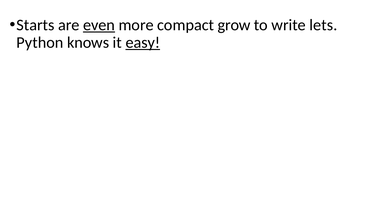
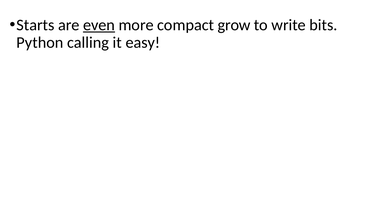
lets: lets -> bits
knows: knows -> calling
easy underline: present -> none
